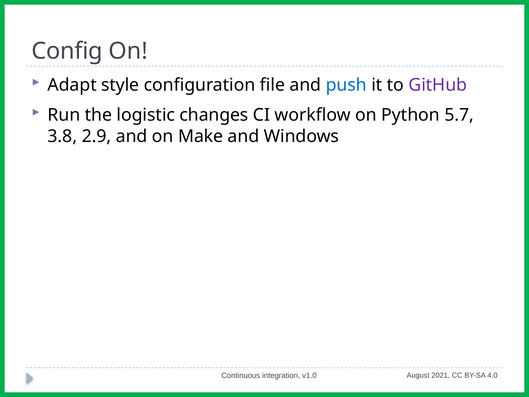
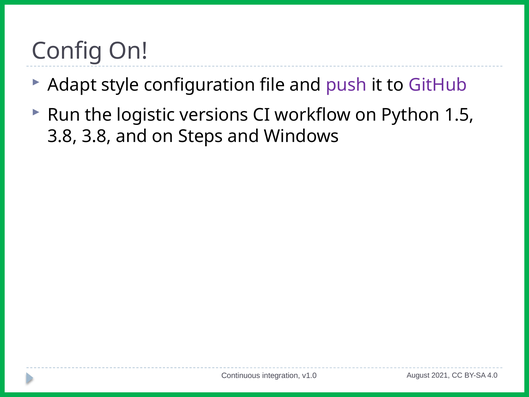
push colour: blue -> purple
changes: changes -> versions
5.7: 5.7 -> 1.5
3.8 2.9: 2.9 -> 3.8
Make: Make -> Steps
